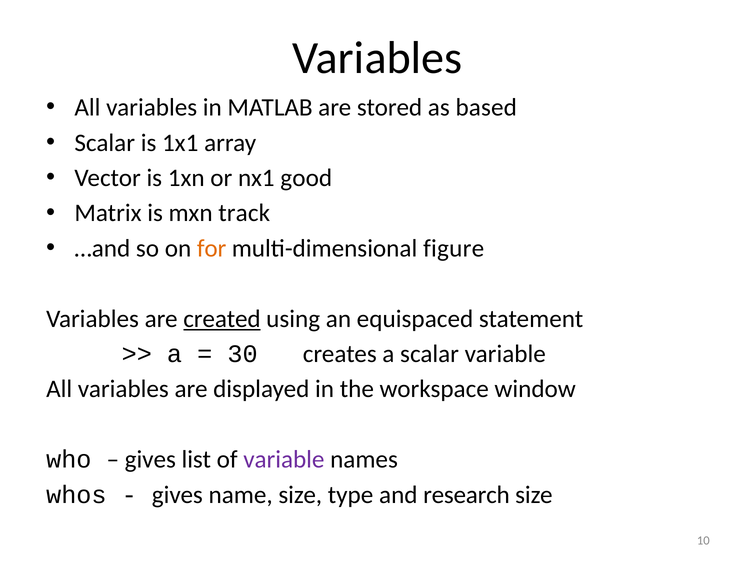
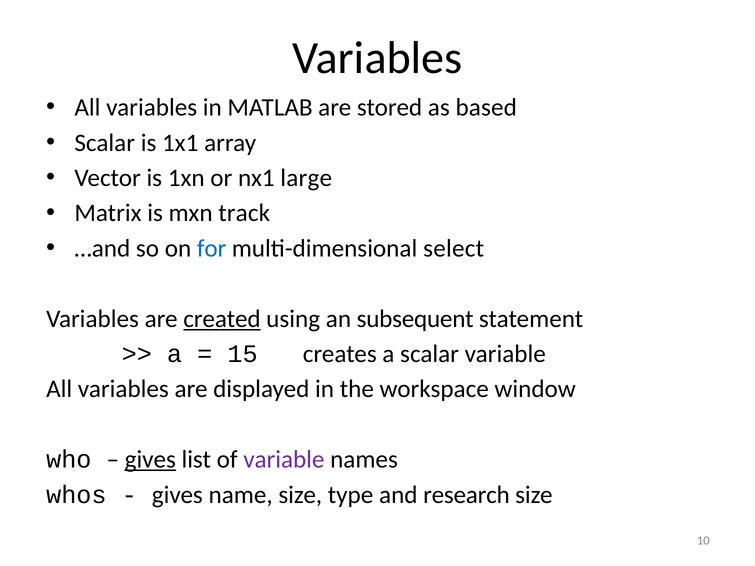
good: good -> large
for colour: orange -> blue
figure: figure -> select
equispaced: equispaced -> subsequent
30: 30 -> 15
gives at (150, 460) underline: none -> present
